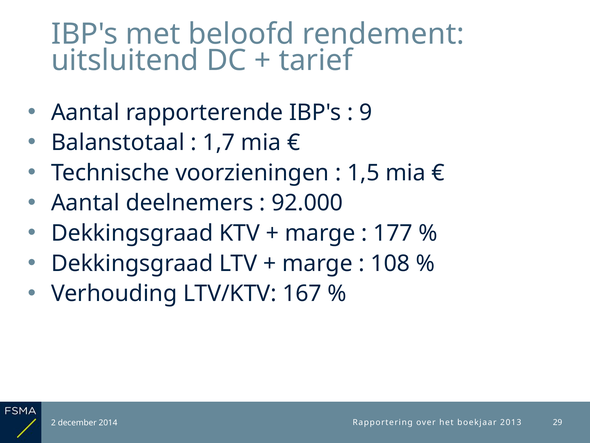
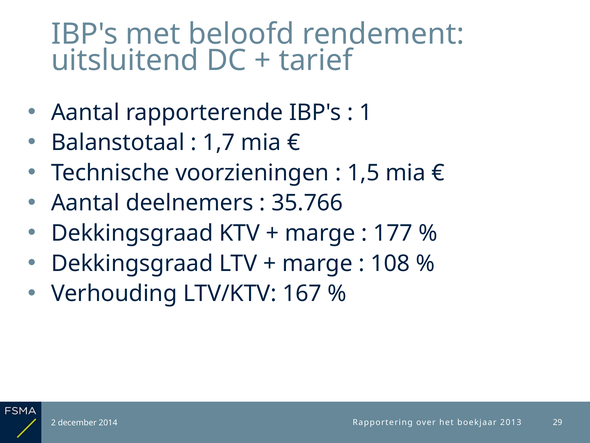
9: 9 -> 1
92.000: 92.000 -> 35.766
